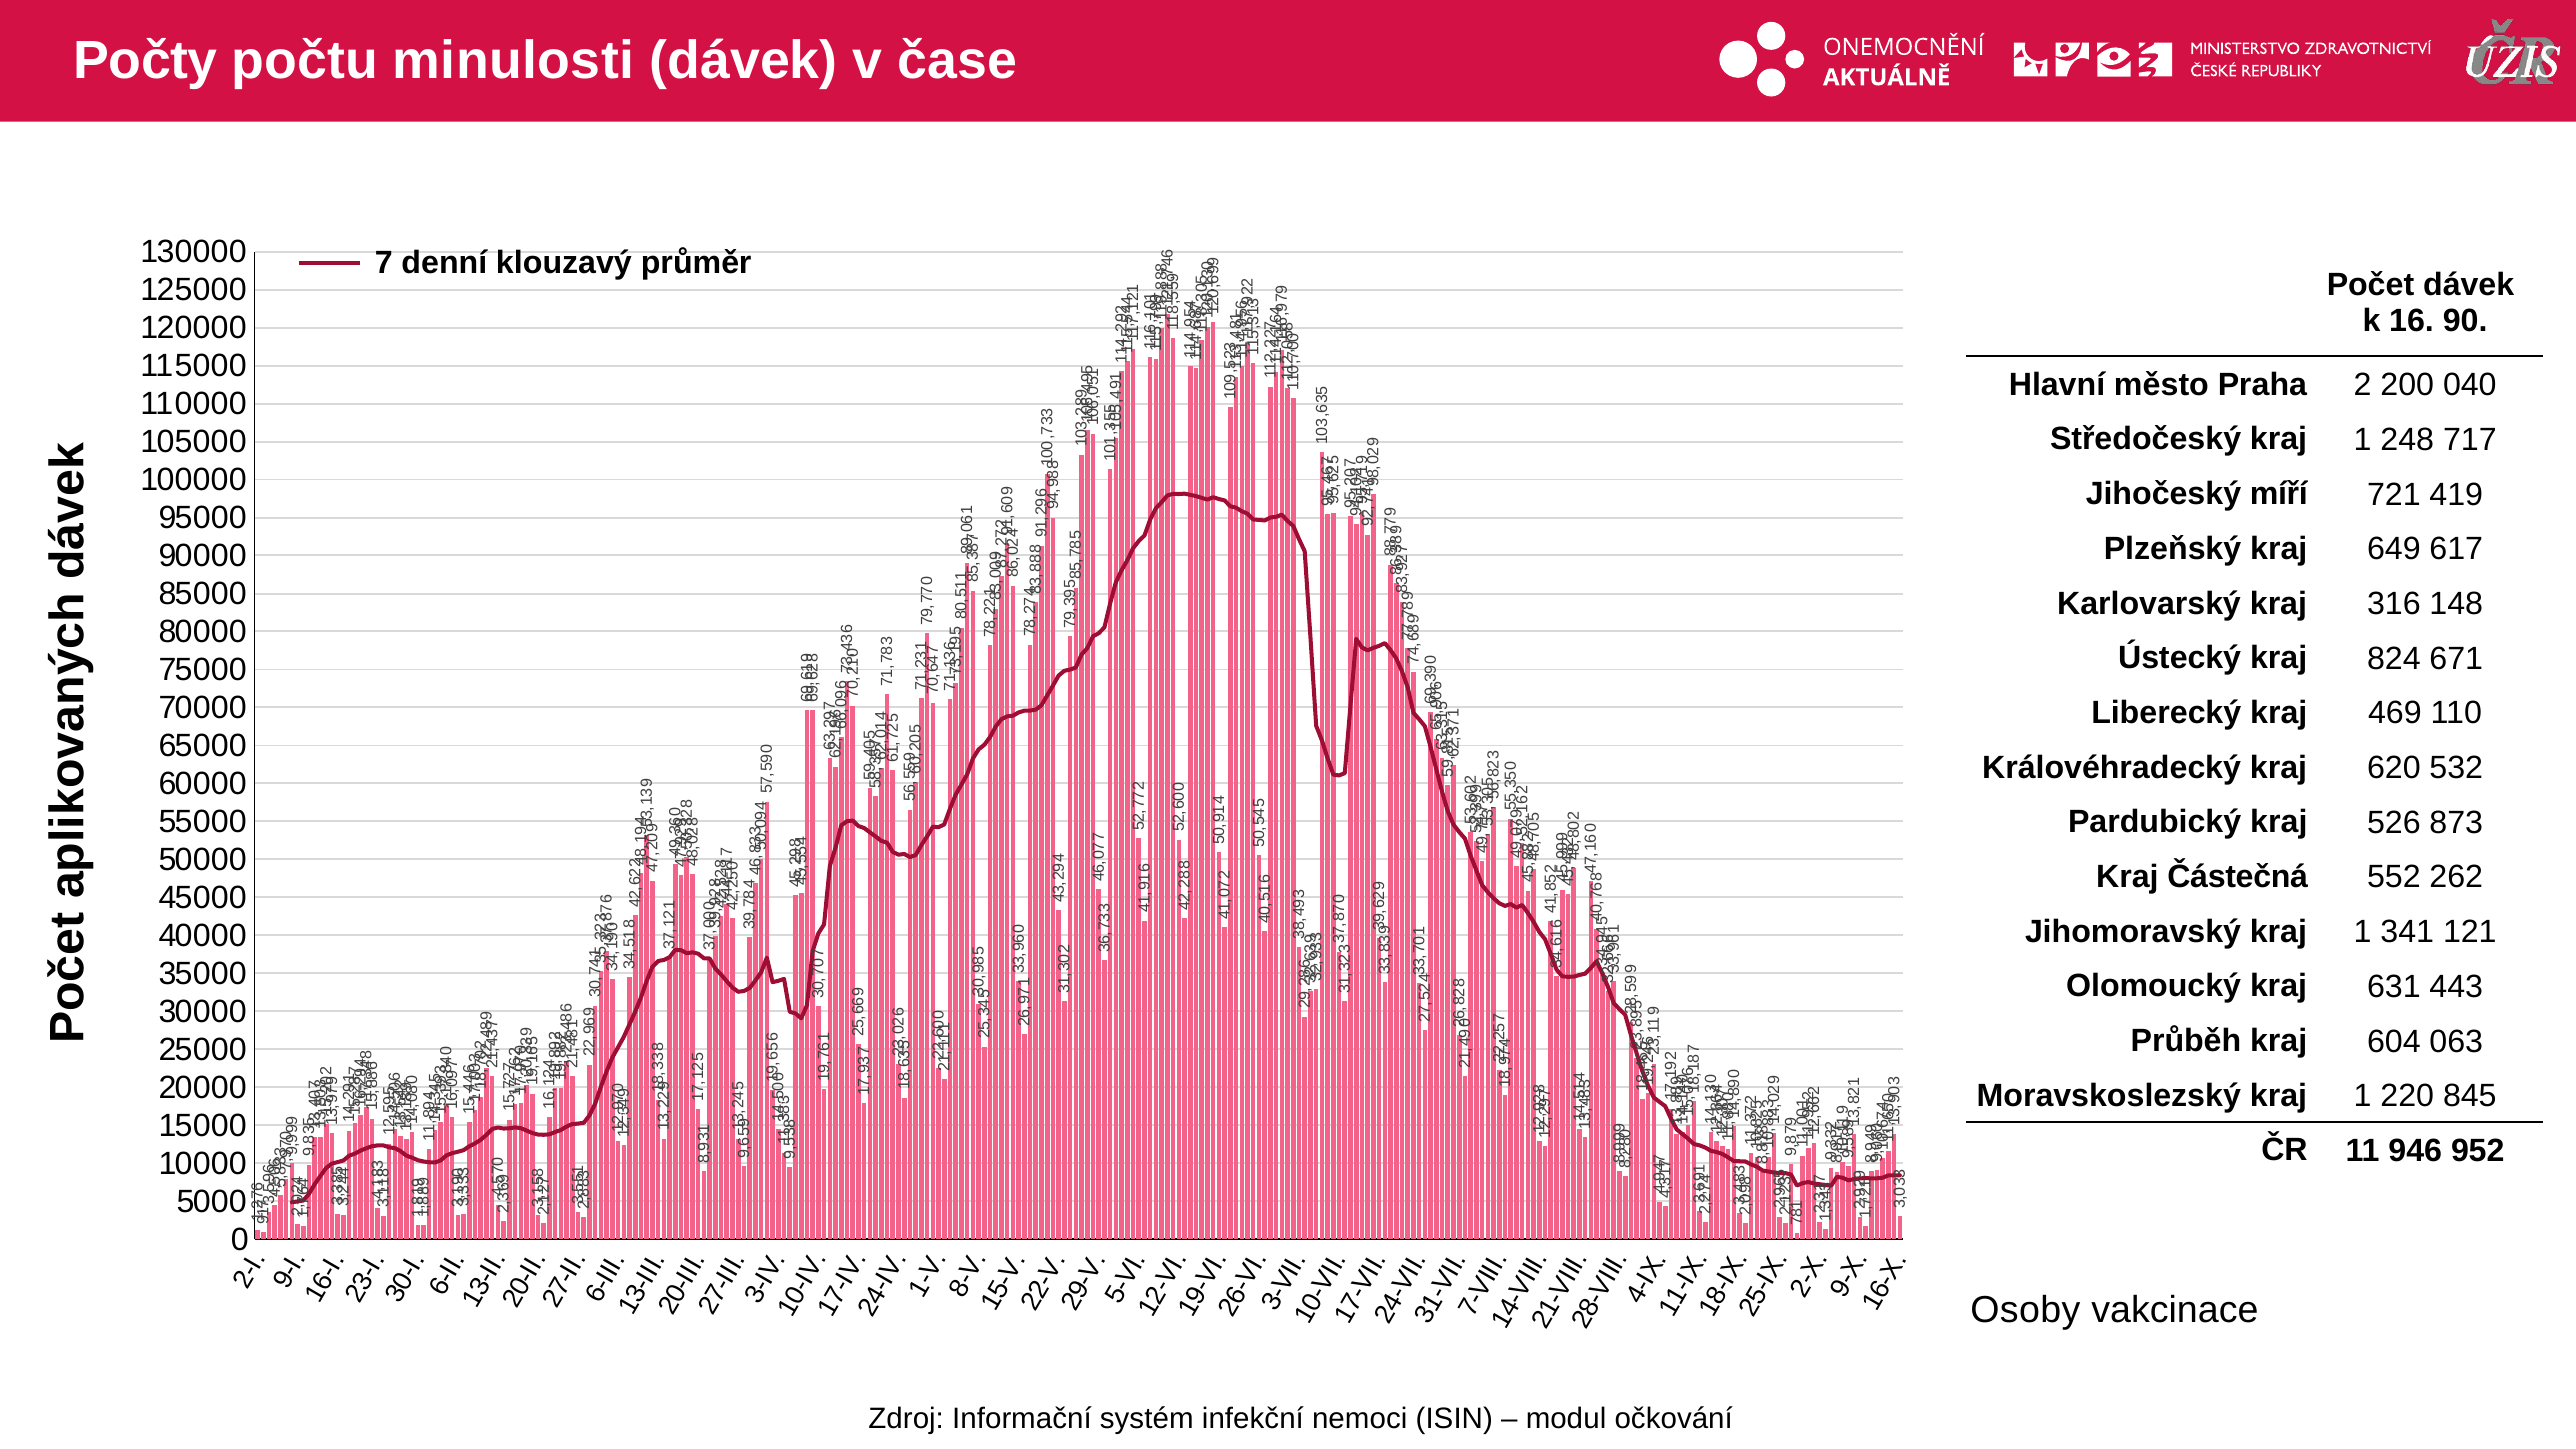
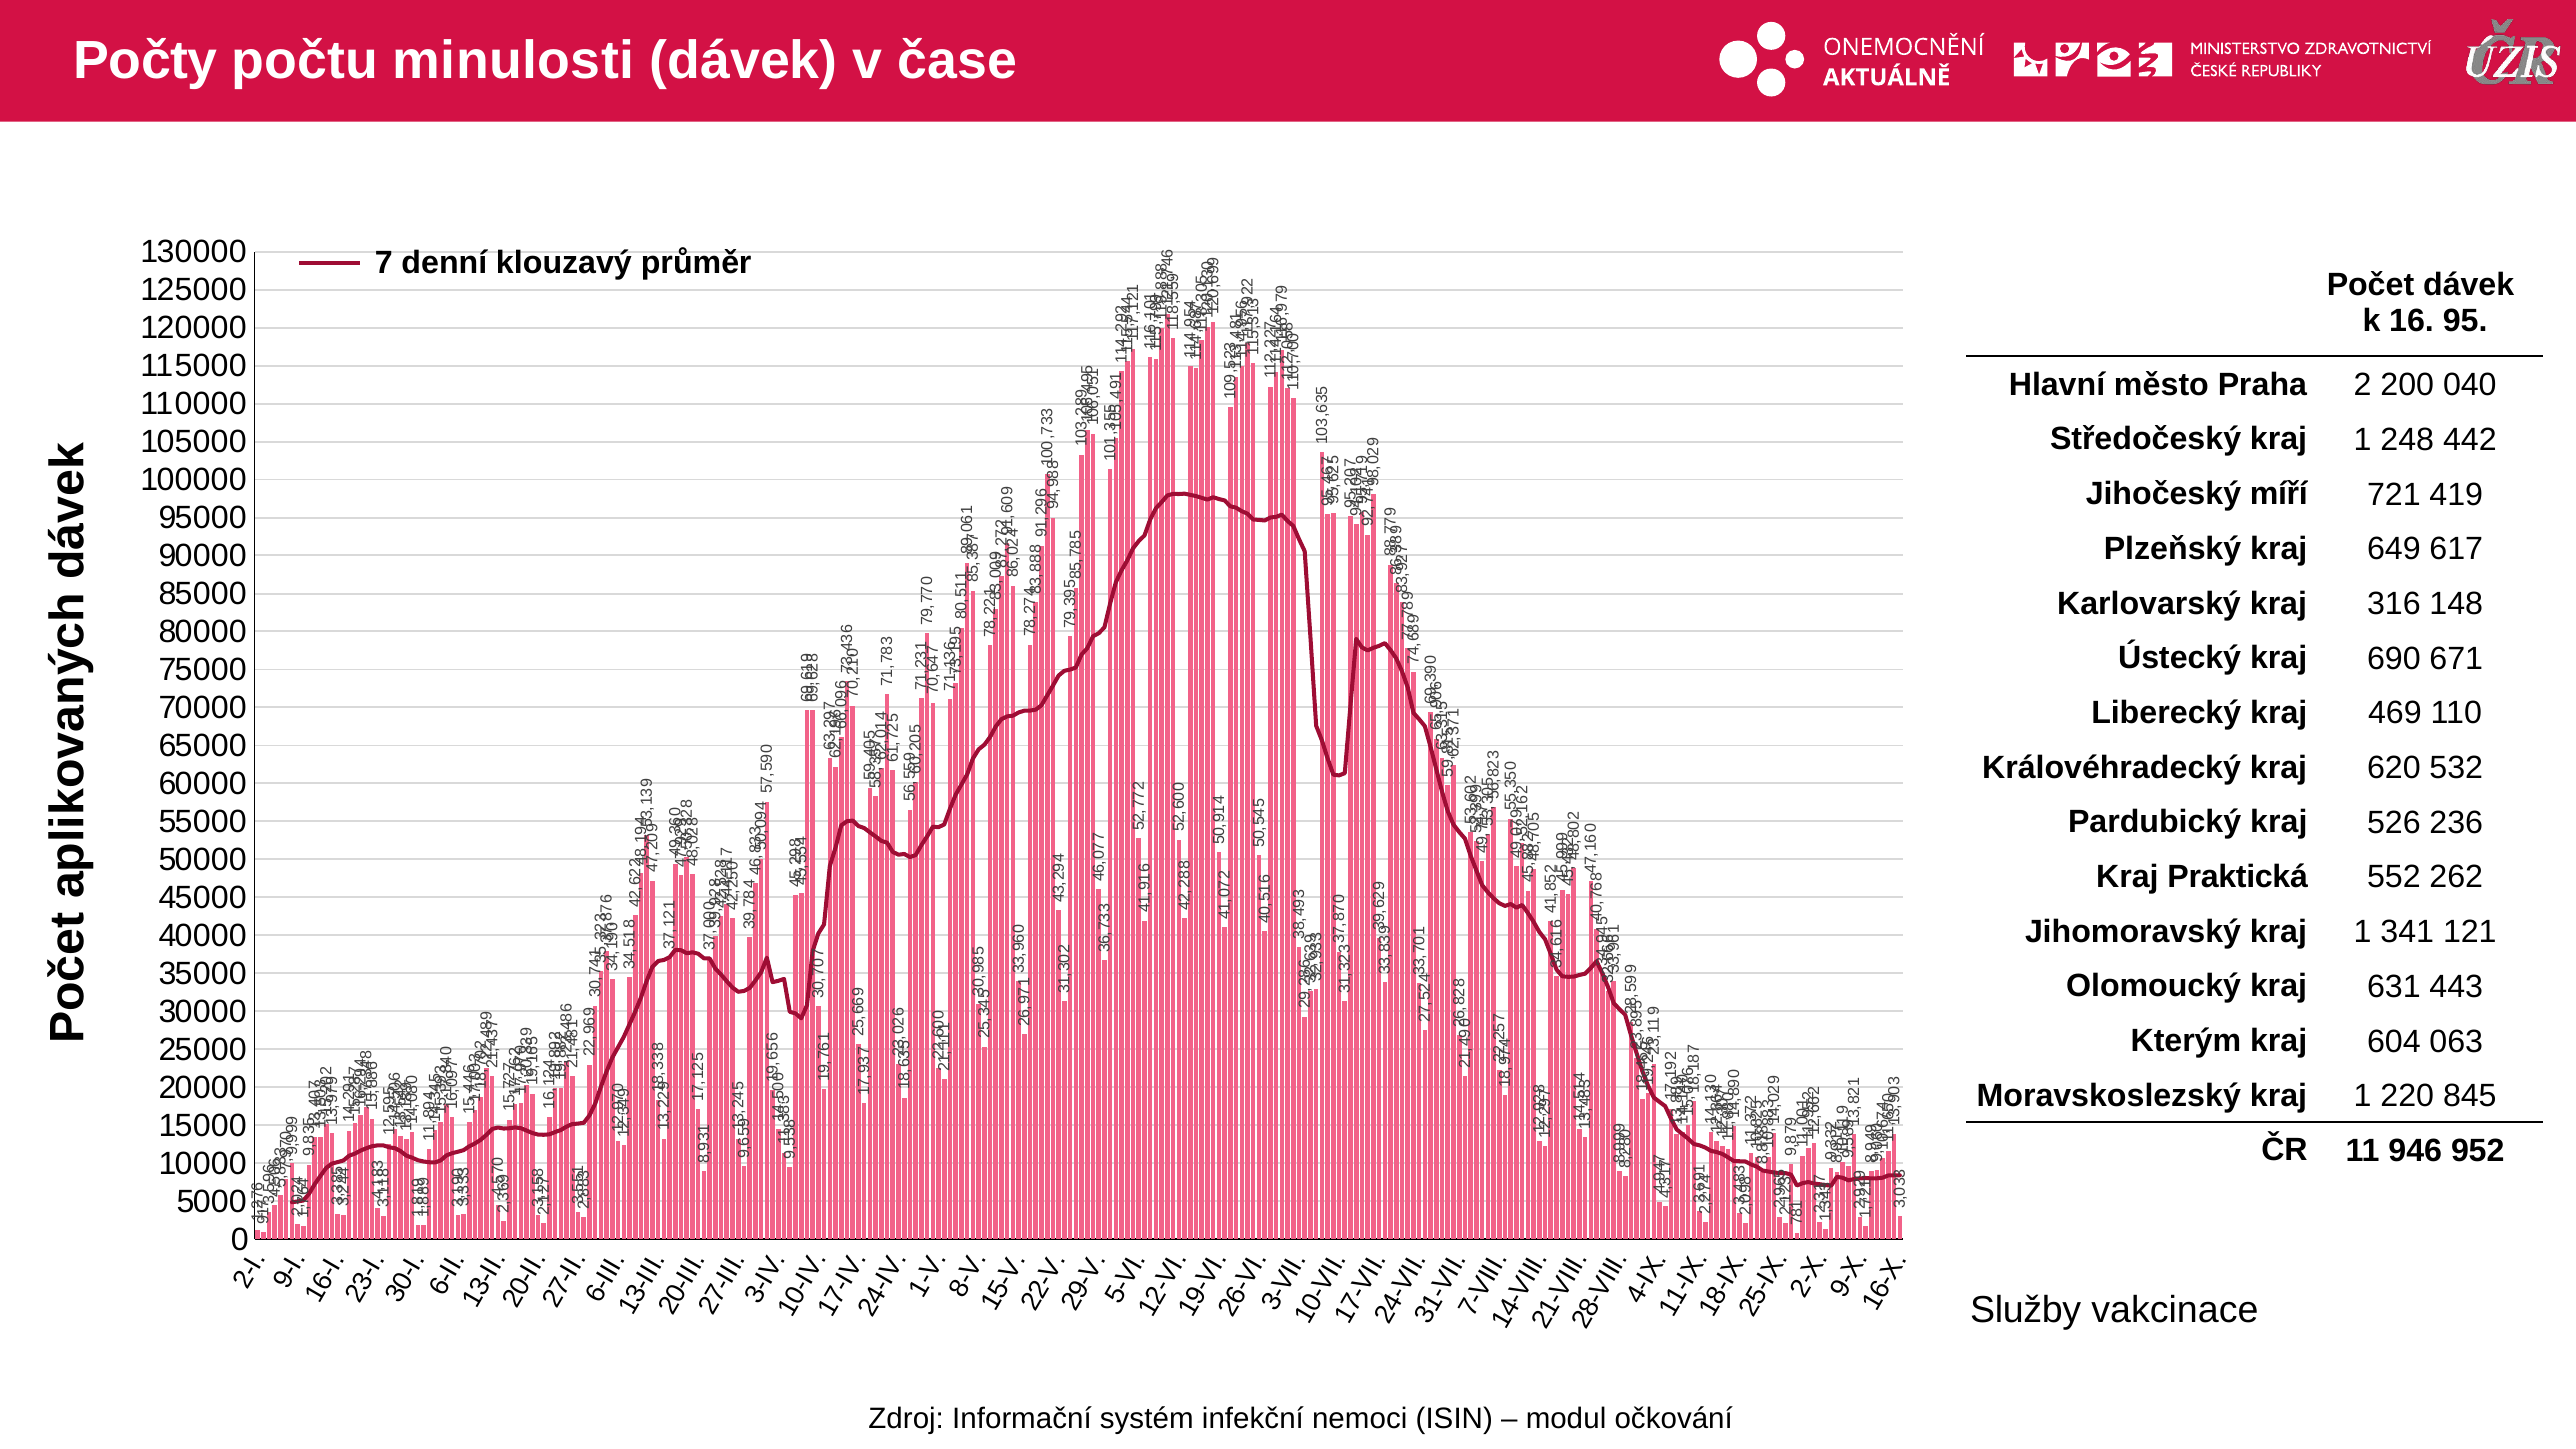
90: 90 -> 95
717: 717 -> 442
824: 824 -> 690
873: 873 -> 236
Částečná: Částečná -> Praktická
Průběh: Průběh -> Kterým
Osoby: Osoby -> Služby
